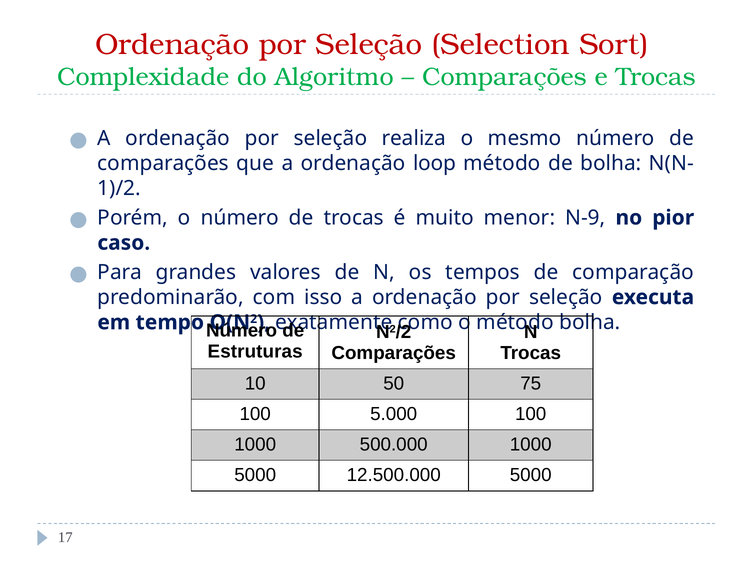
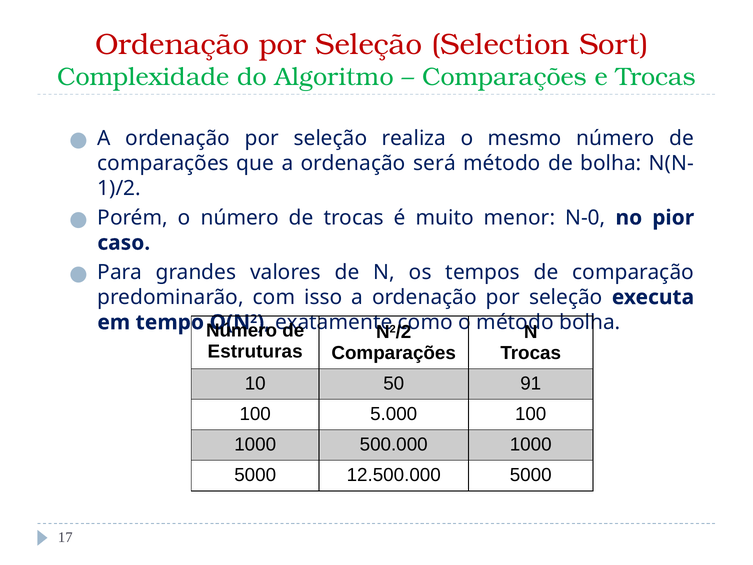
loop: loop -> será
N-9: N-9 -> N-0
75: 75 -> 91
